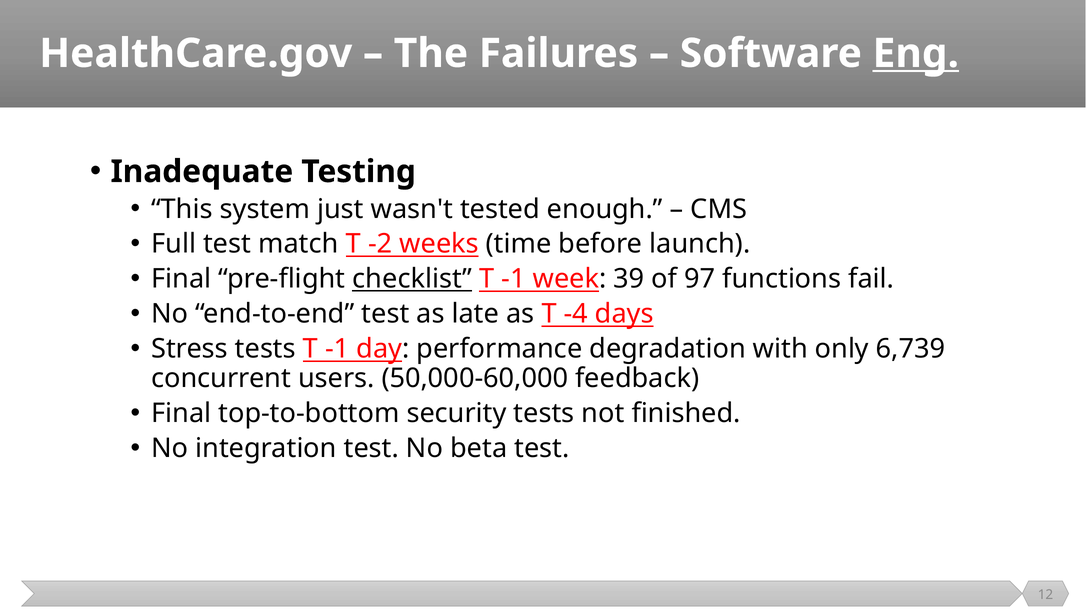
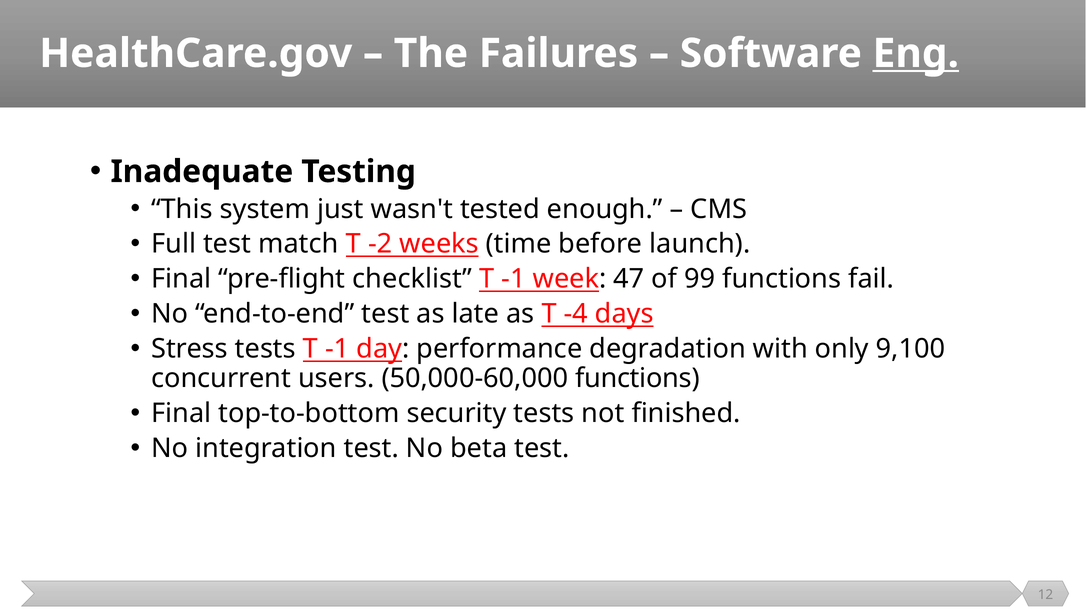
checklist underline: present -> none
39: 39 -> 47
97: 97 -> 99
6,739: 6,739 -> 9,100
50,000-60,000 feedback: feedback -> functions
